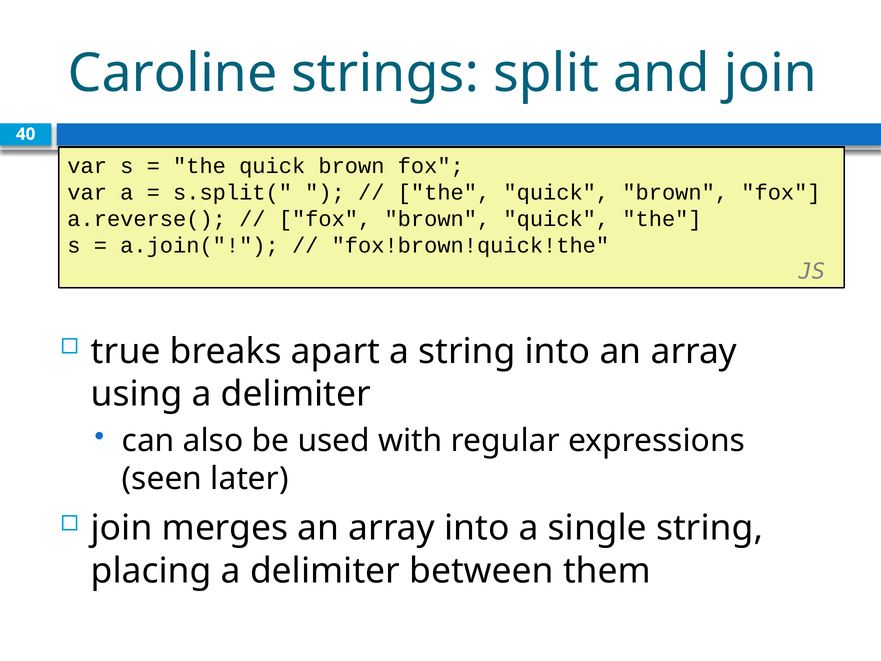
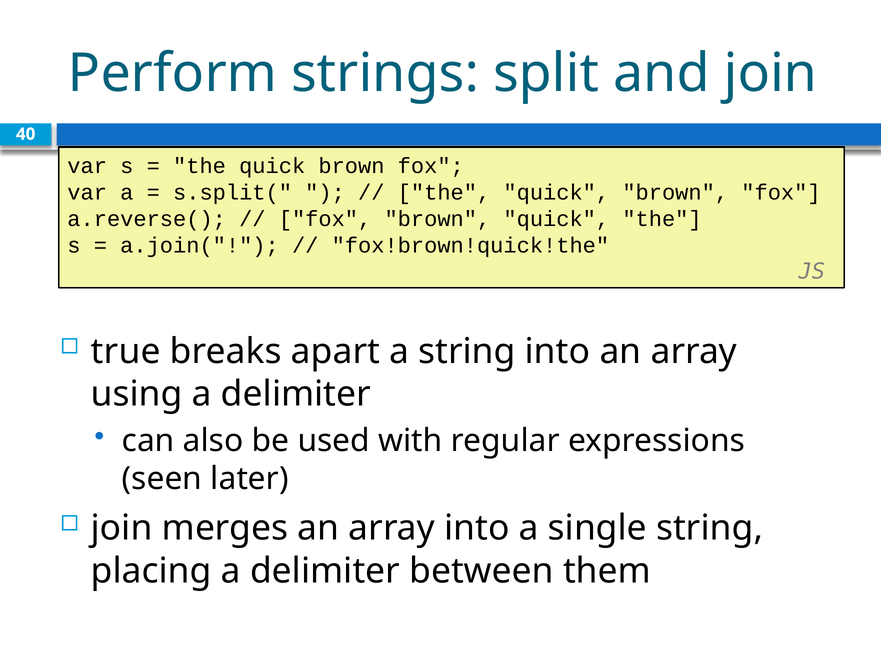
Caroline: Caroline -> Perform
